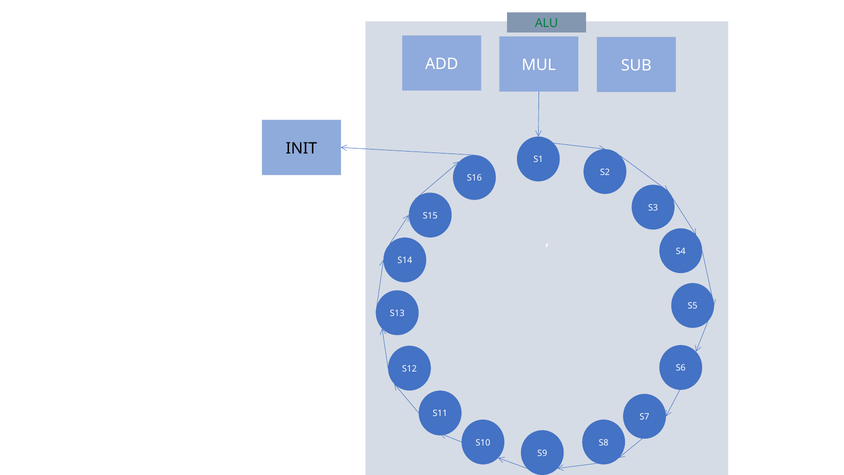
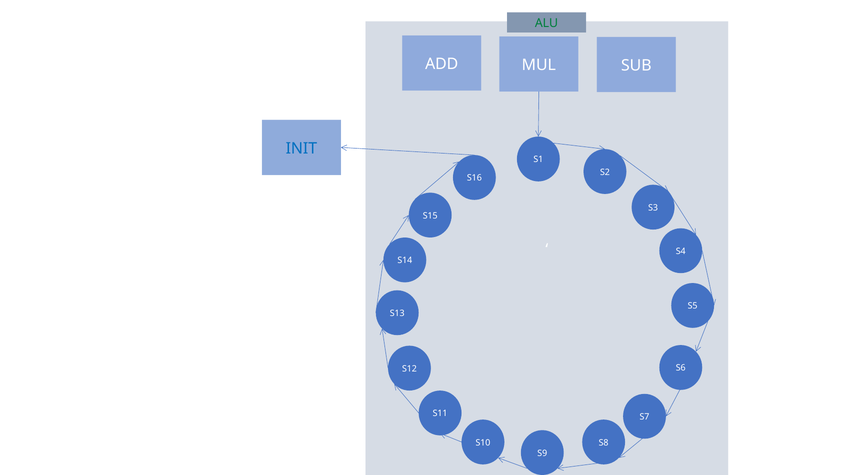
INIT colour: black -> blue
